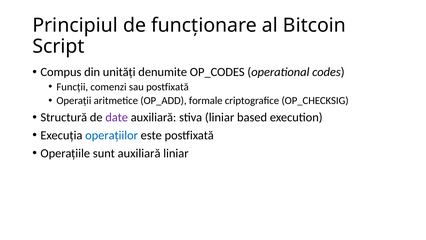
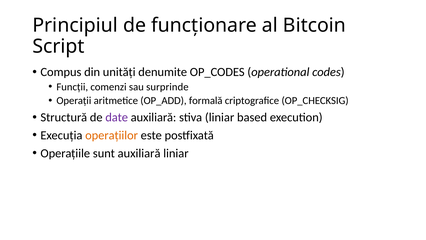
sau postfixată: postfixată -> surprinde
formale: formale -> formală
operațiilor colour: blue -> orange
